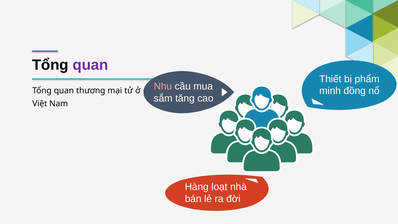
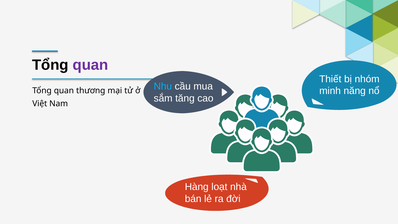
phẩm: phẩm -> nhóm
Nhu colour: pink -> light blue
đồng: đồng -> năng
